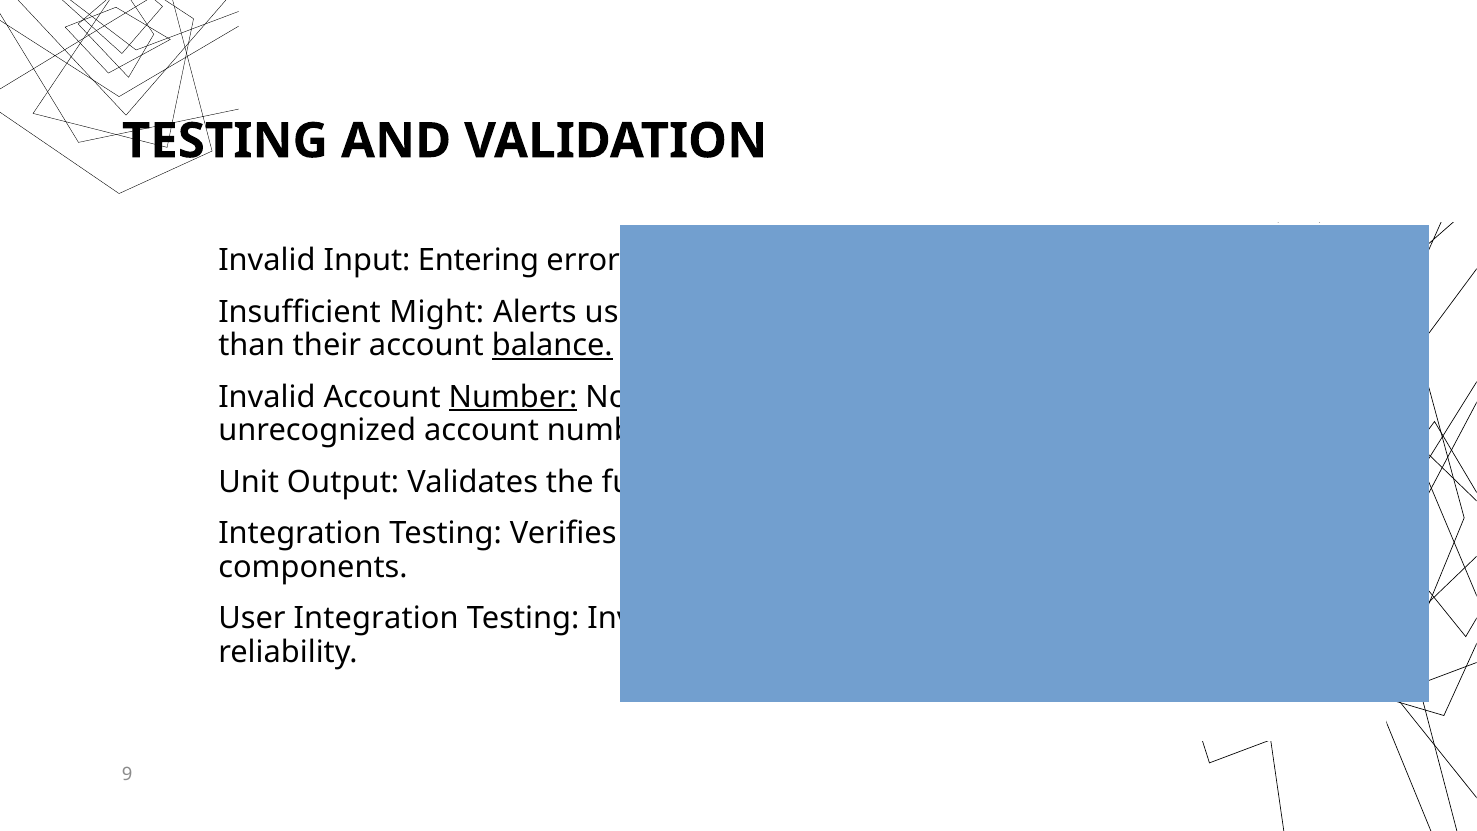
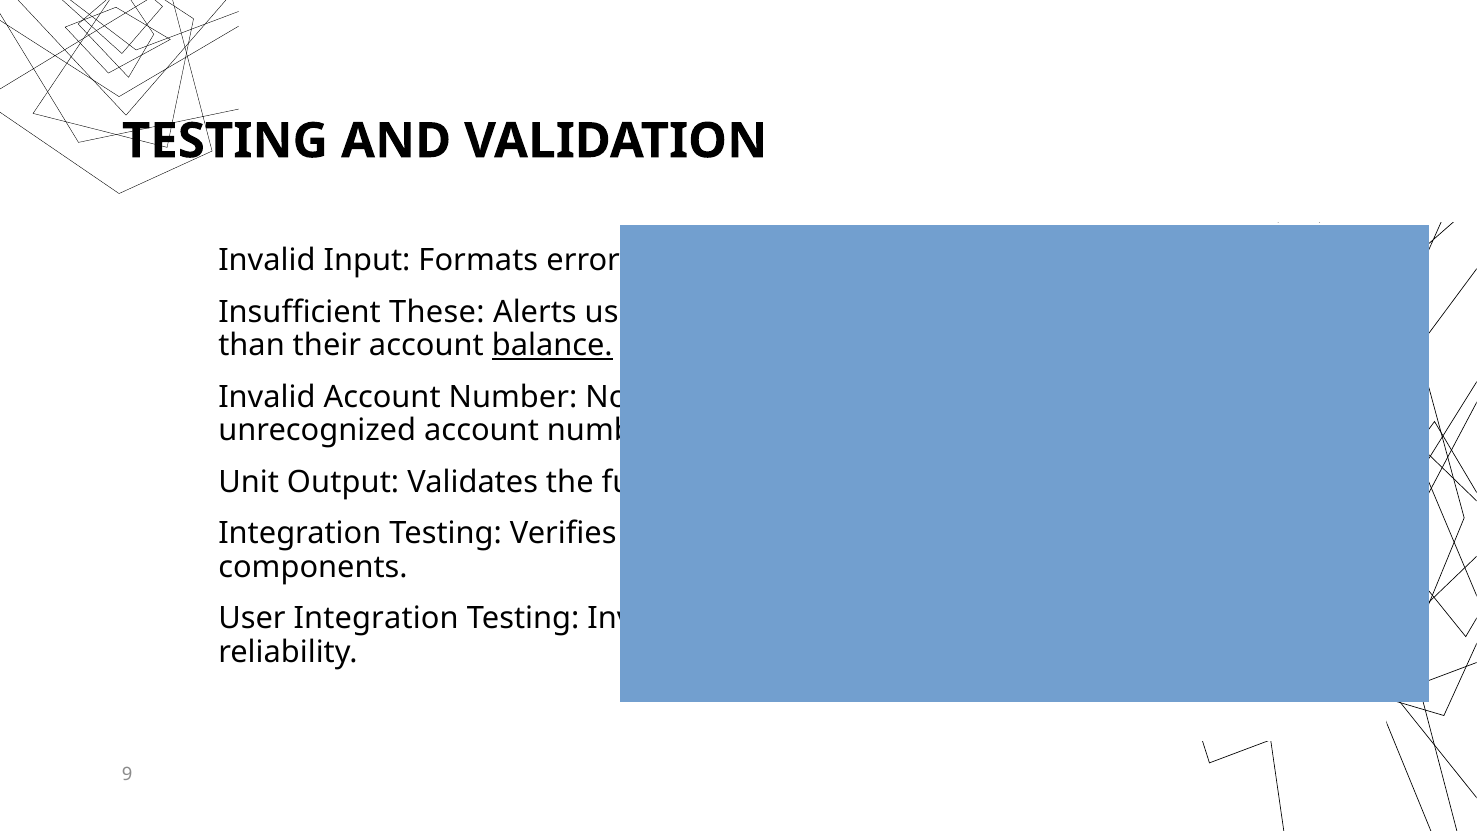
Invalid Input Entering: Entering -> Formats
Might: Might -> These
Number at (513, 397) underline: present -> none
